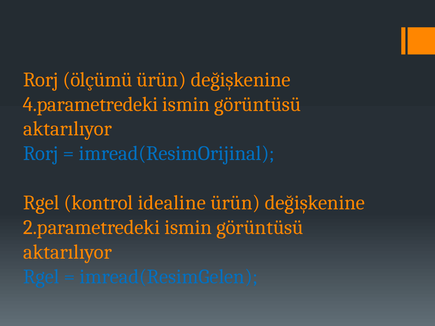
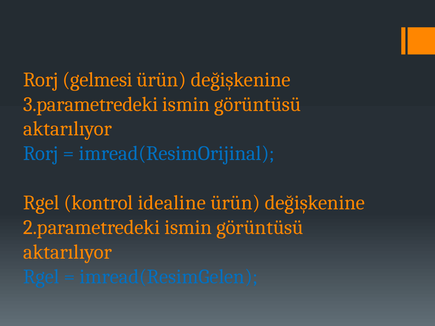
ölçümü: ölçümü -> gelmesi
4.parametredeki: 4.parametredeki -> 3.parametredeki
